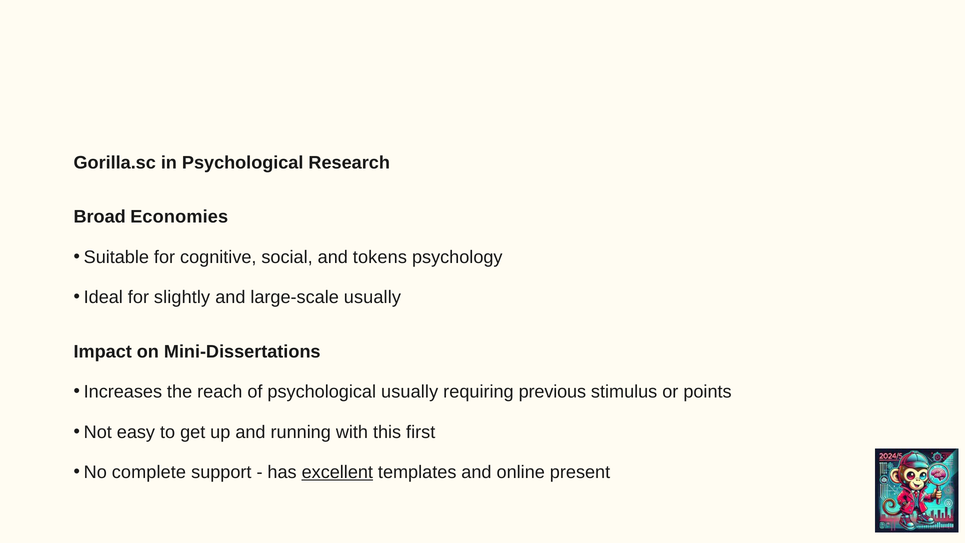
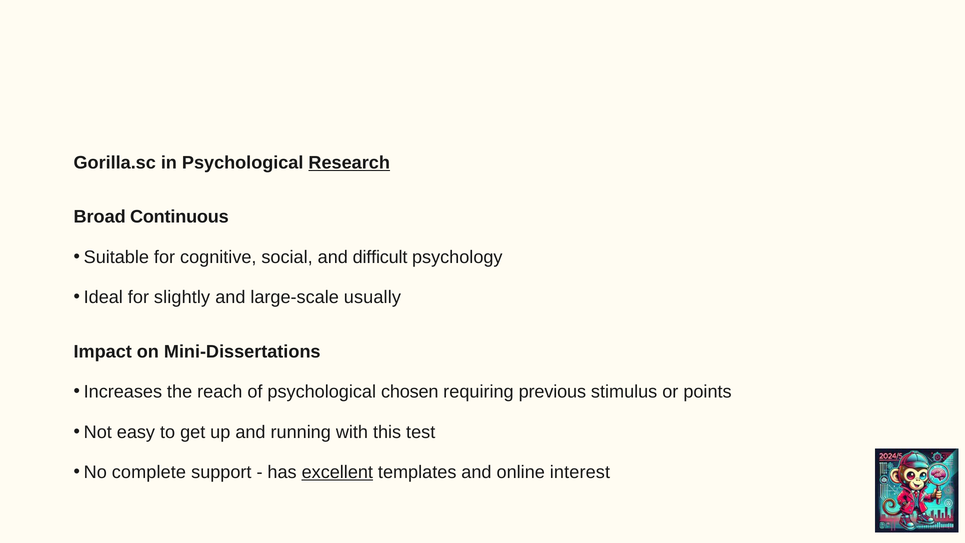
Research underline: none -> present
Economies: Economies -> Continuous
tokens: tokens -> difficult
psychological usually: usually -> chosen
first: first -> test
present: present -> interest
